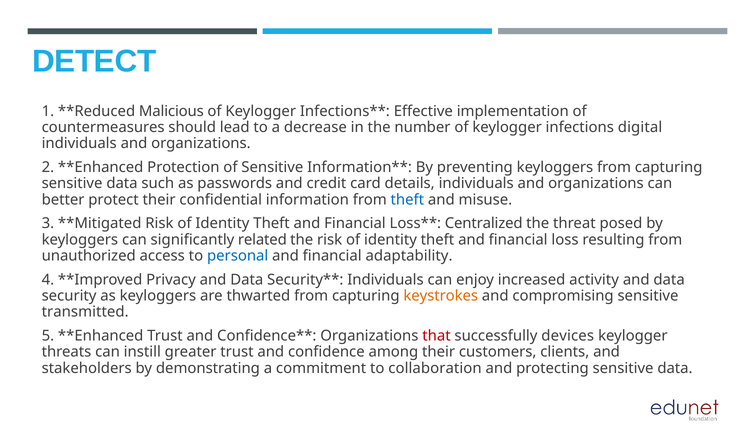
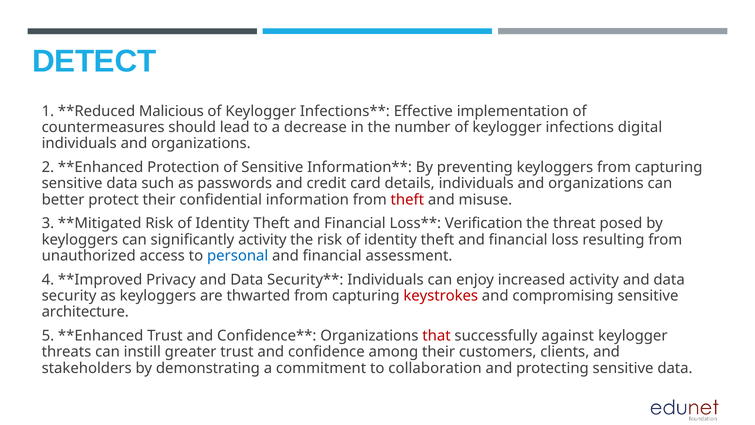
theft at (407, 199) colour: blue -> red
Centralized: Centralized -> Verification
significantly related: related -> activity
adaptability: adaptability -> assessment
keystrokes colour: orange -> red
transmitted: transmitted -> architecture
devices: devices -> against
